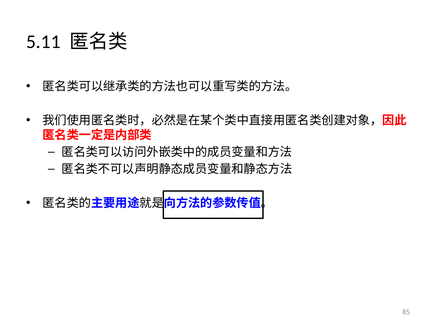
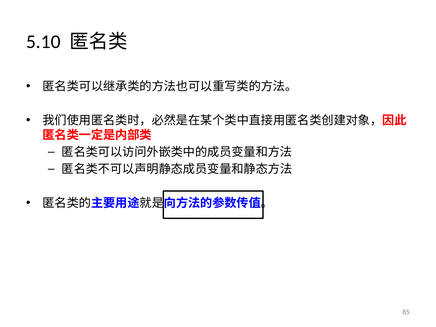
5.11: 5.11 -> 5.10
